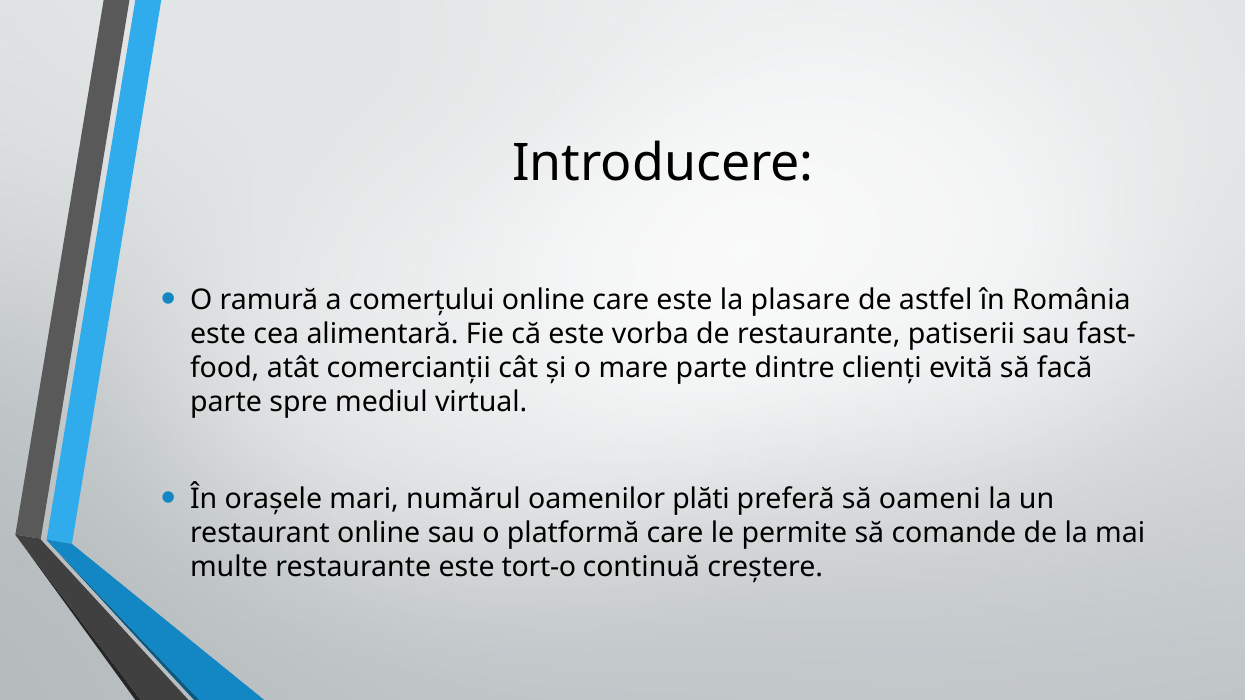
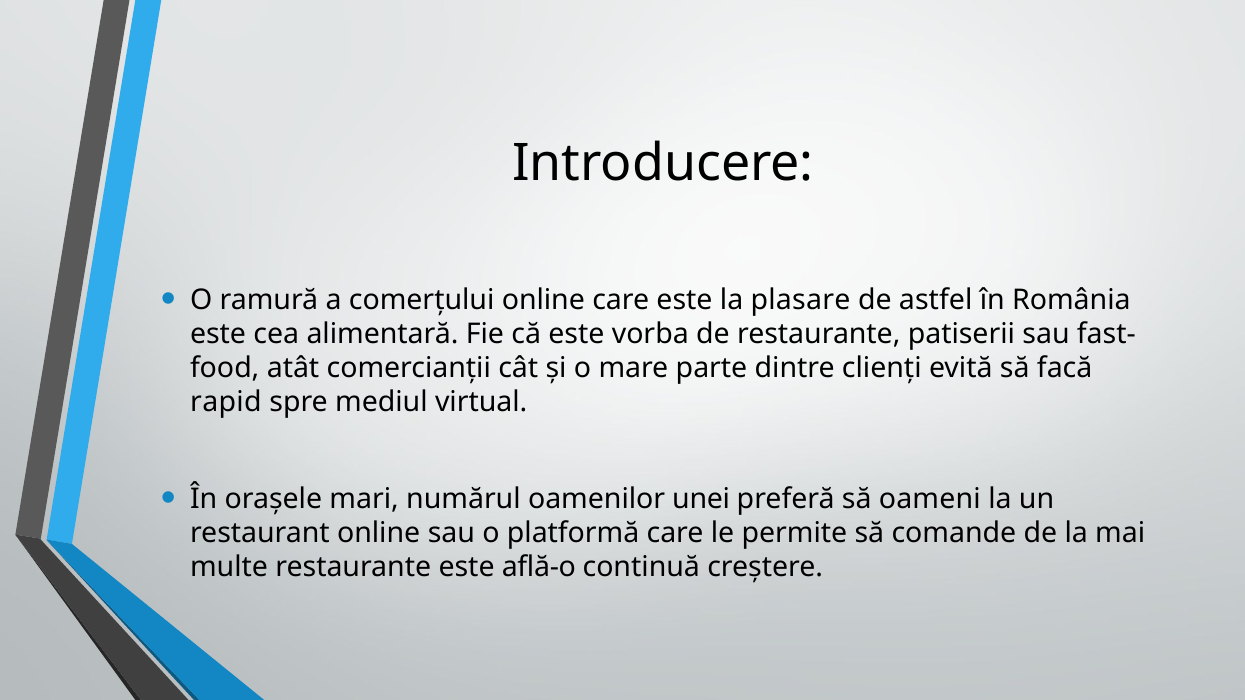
parte at (226, 403): parte -> rapid
plăti: plăti -> unei
tort-o: tort-o -> află-o
